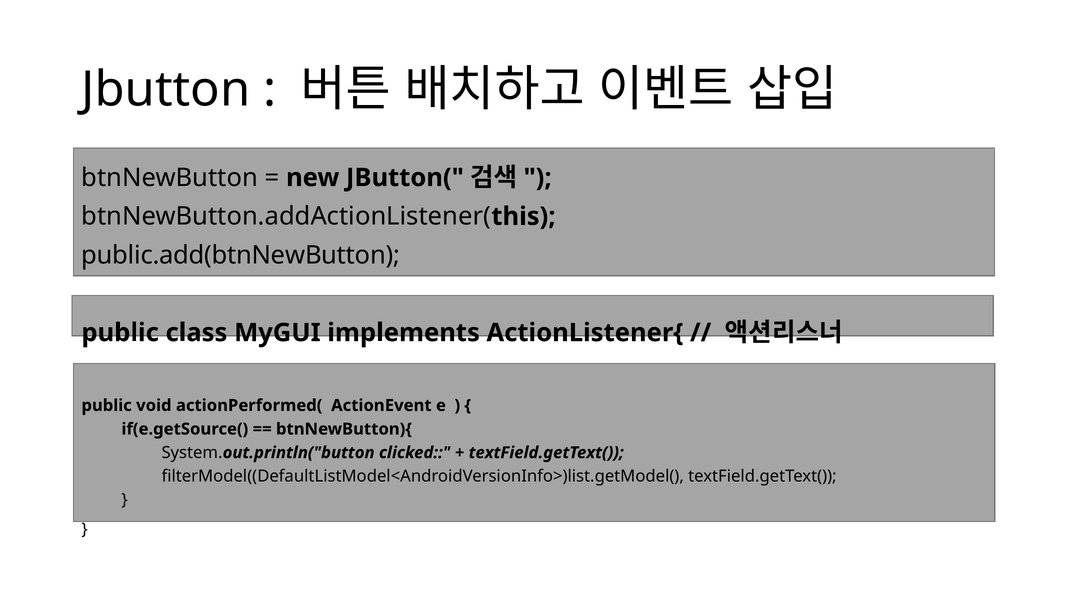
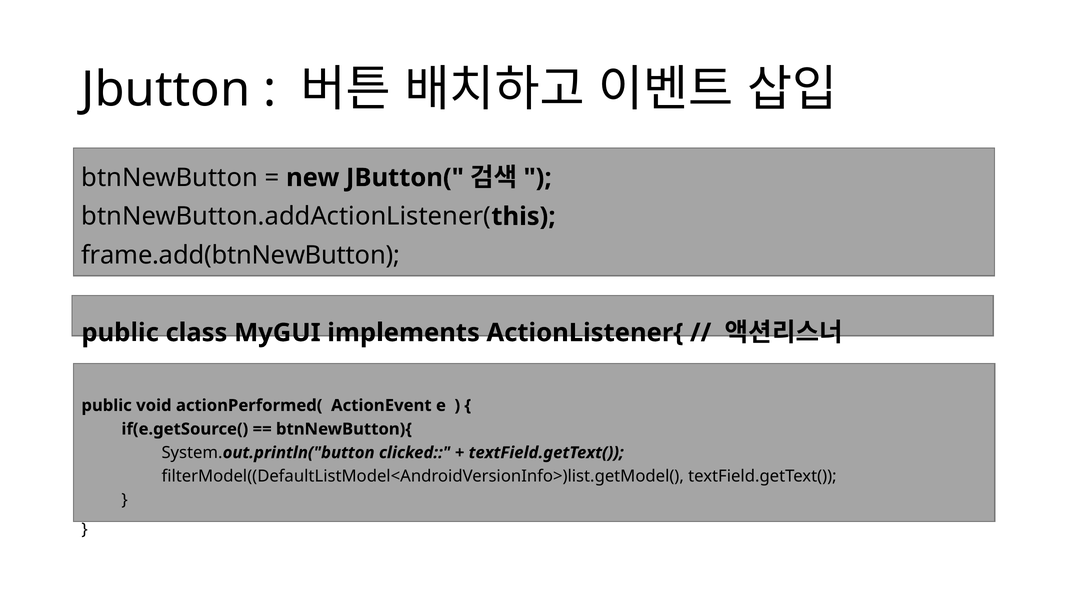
public.add(btnNewButton: public.add(btnNewButton -> frame.add(btnNewButton
